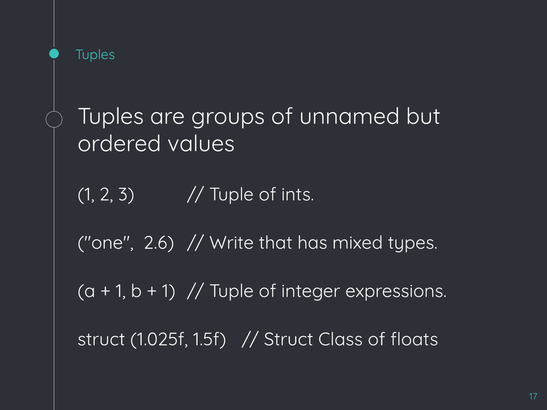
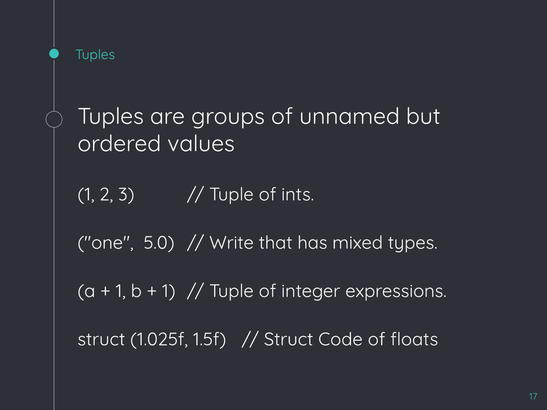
2.6: 2.6 -> 5.0
Class: Class -> Code
